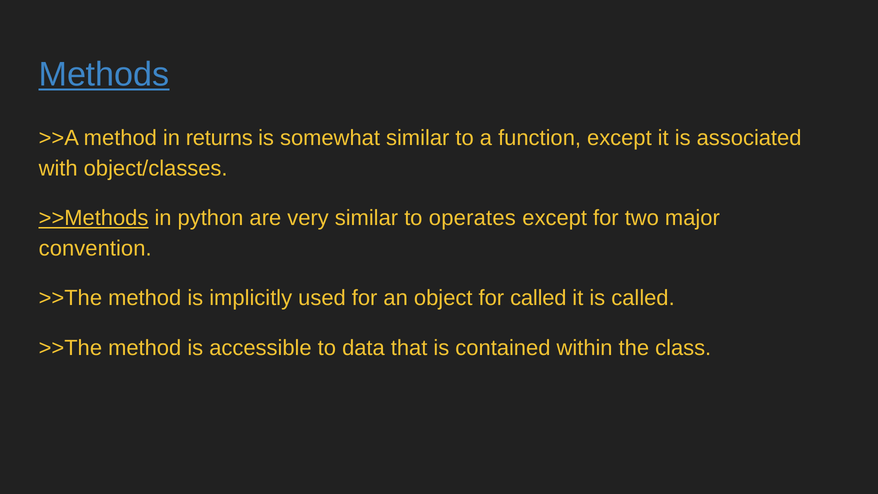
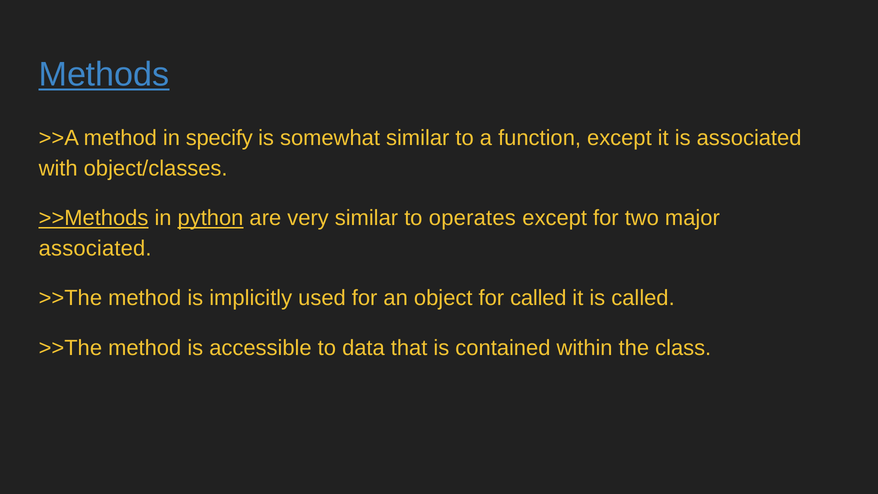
returns: returns -> specify
python underline: none -> present
convention at (95, 248): convention -> associated
